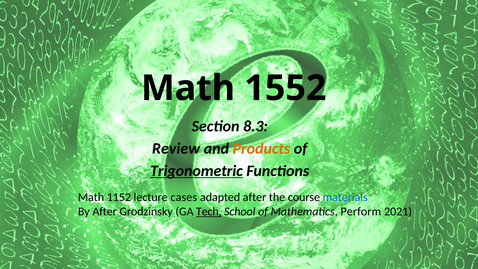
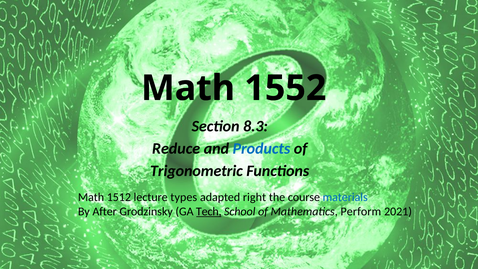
Review: Review -> Reduce
Products colour: orange -> blue
Trigonometric underline: present -> none
1152: 1152 -> 1512
cases: cases -> types
adapted after: after -> right
